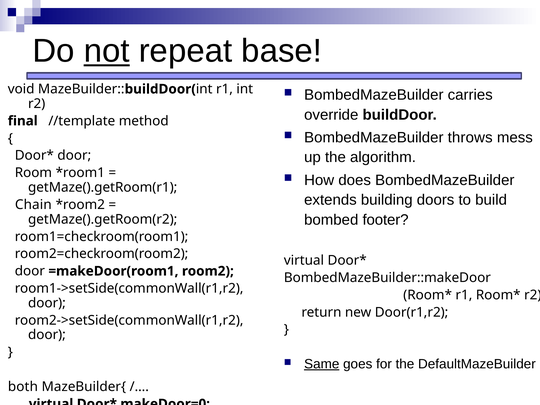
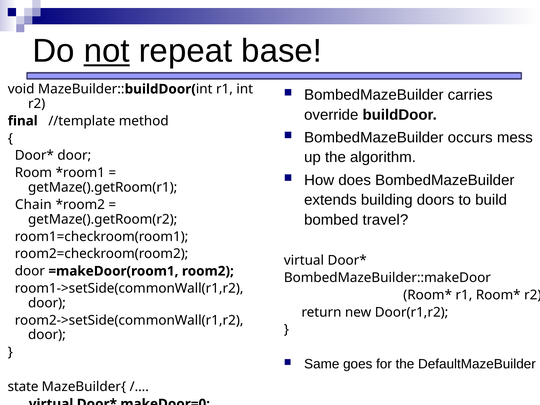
throws: throws -> occurs
footer: footer -> travel
Same underline: present -> none
both: both -> state
